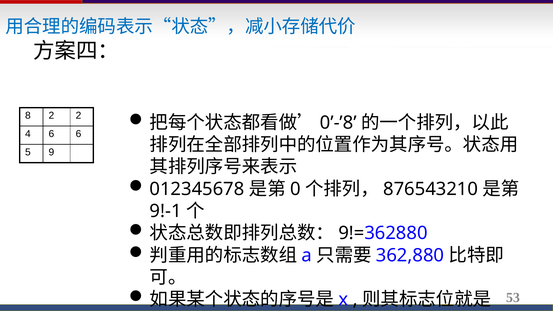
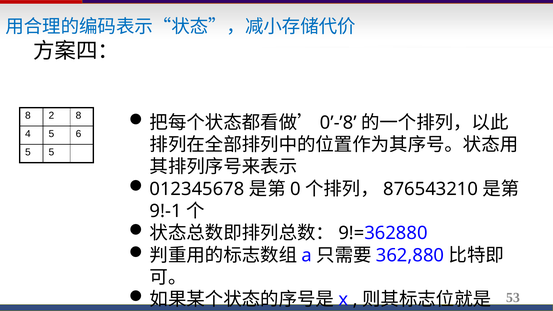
2 2: 2 -> 8
4 6: 6 -> 5
5 9: 9 -> 5
